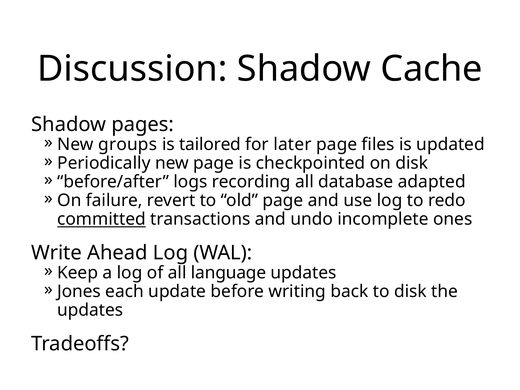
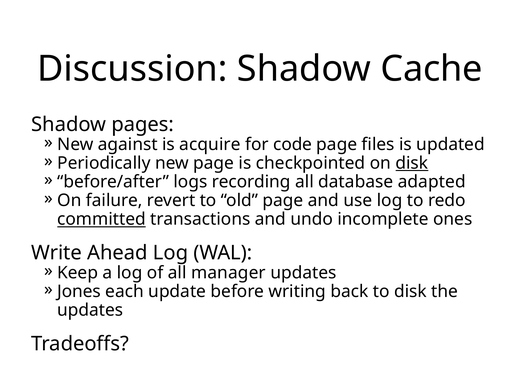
groups: groups -> against
tailored: tailored -> acquire
later: later -> code
disk at (412, 163) underline: none -> present
language: language -> manager
